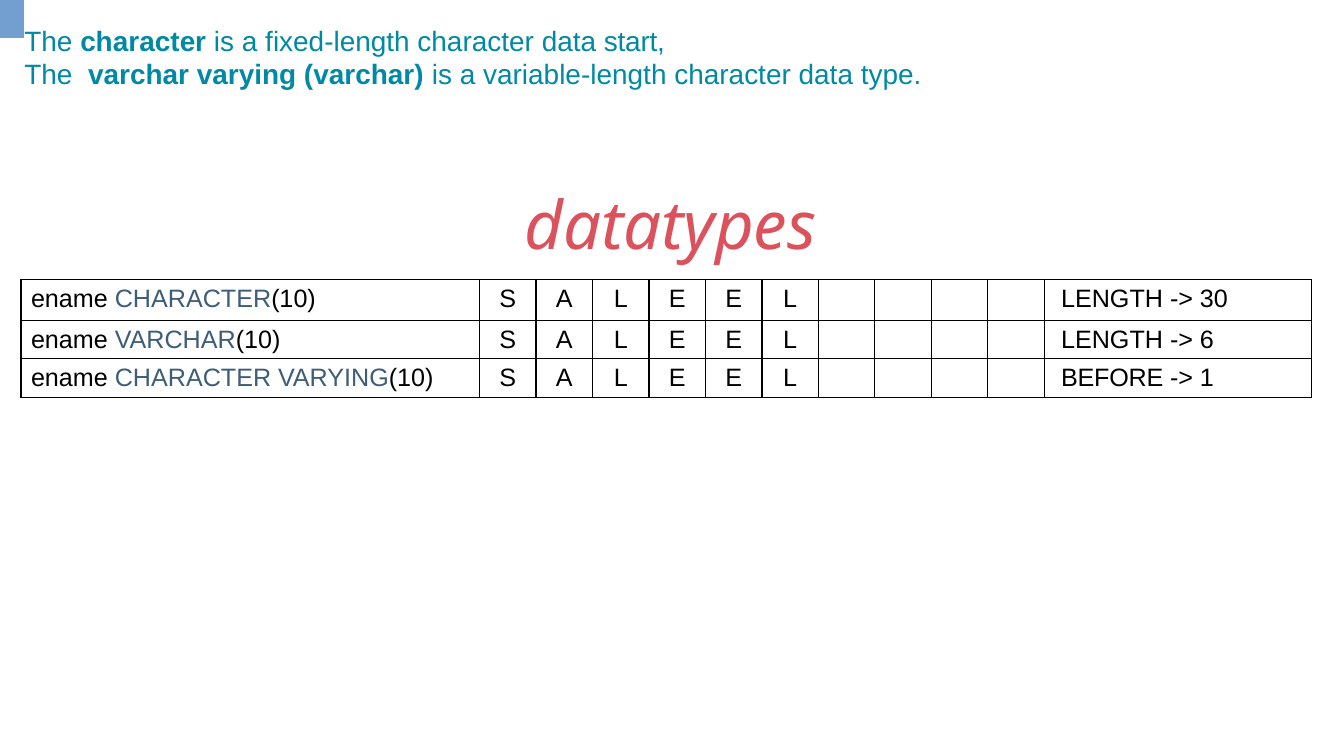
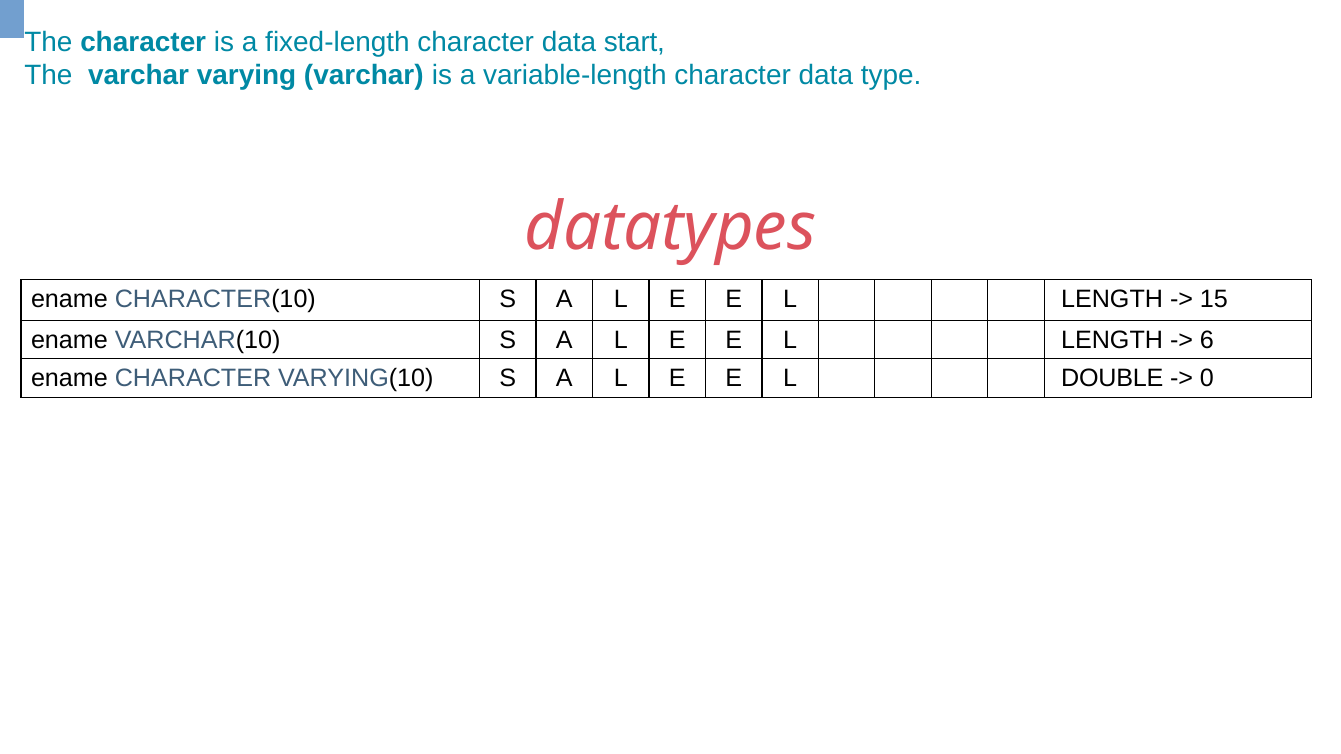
30: 30 -> 15
BEFORE: BEFORE -> DOUBLE
1: 1 -> 0
